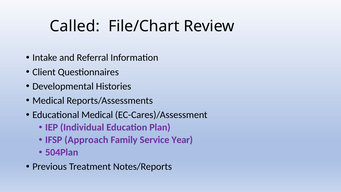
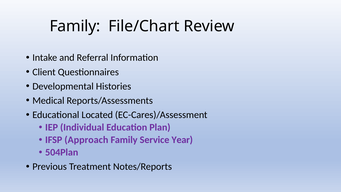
Called at (75, 26): Called -> Family
Educational Medical: Medical -> Located
